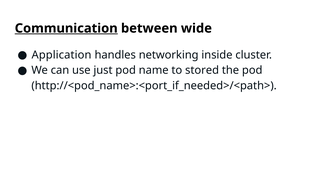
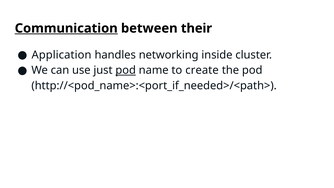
wide: wide -> their
pod at (126, 70) underline: none -> present
stored: stored -> create
